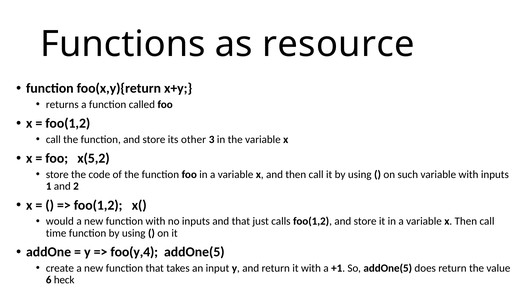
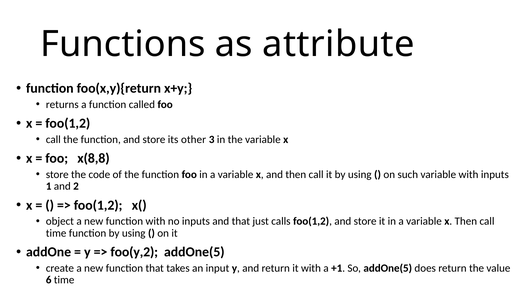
resource: resource -> attribute
x(5,2: x(5,2 -> x(8,8
would: would -> object
foo(y,4: foo(y,4 -> foo(y,2
6 heck: heck -> time
